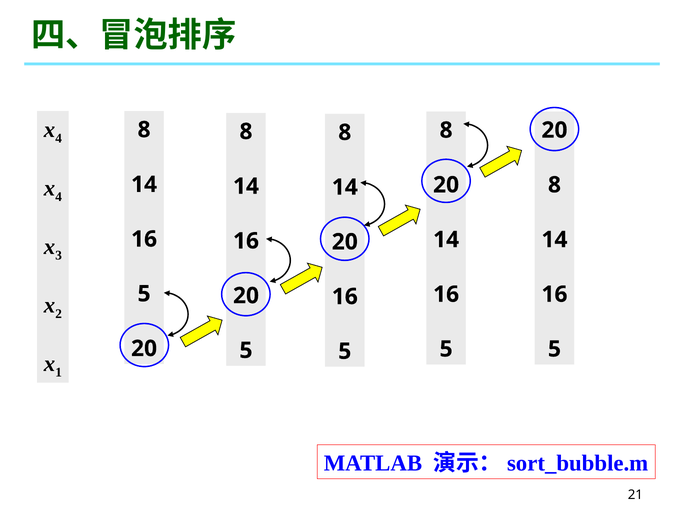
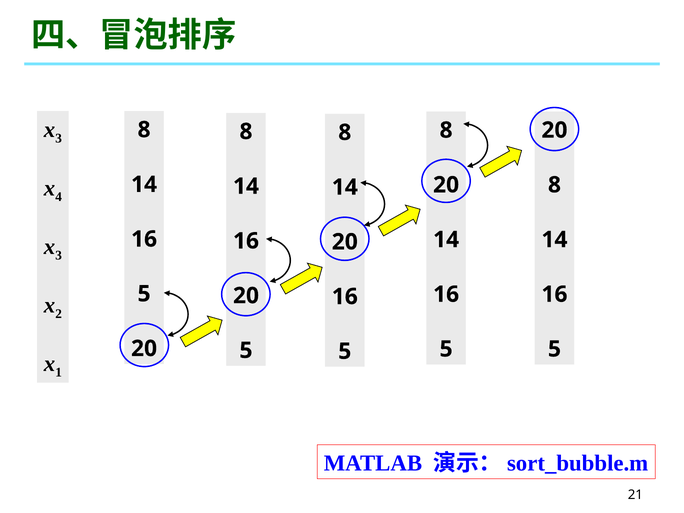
4 at (59, 138): 4 -> 3
